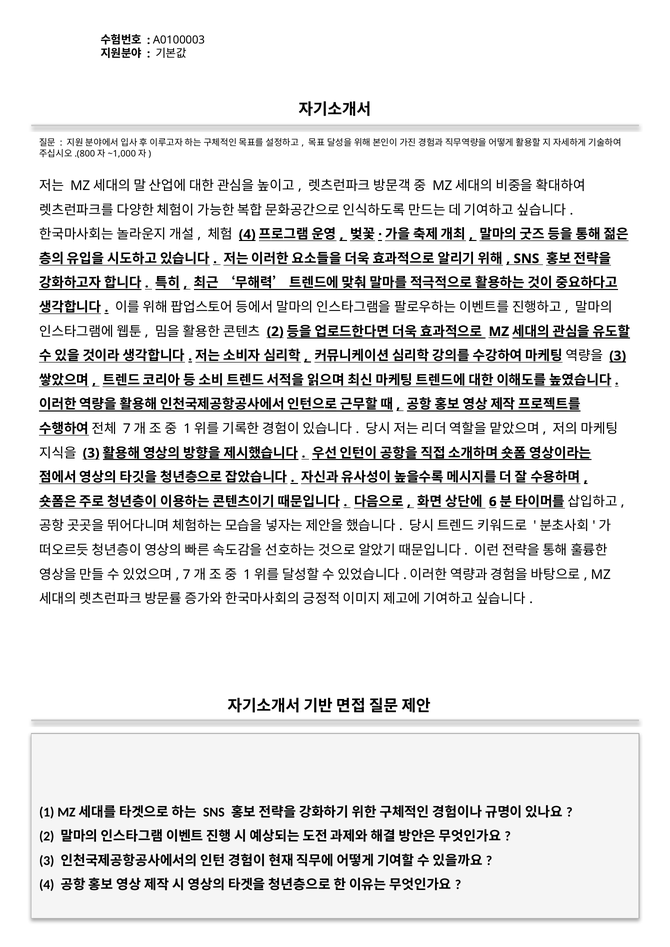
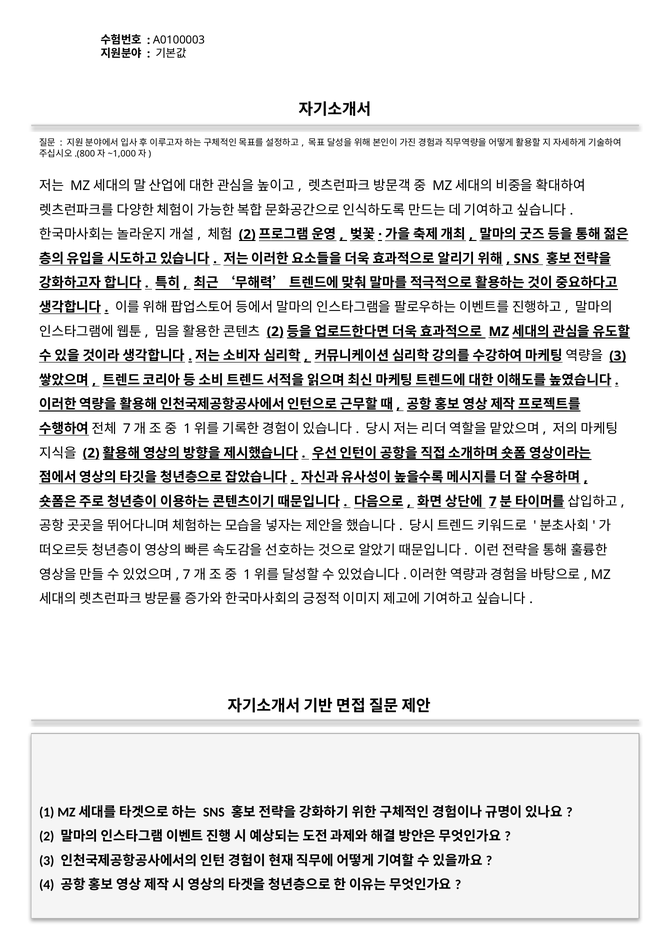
4 at (247, 235): 4 -> 2
3 at (91, 453): 3 -> 2
6: 6 -> 7
